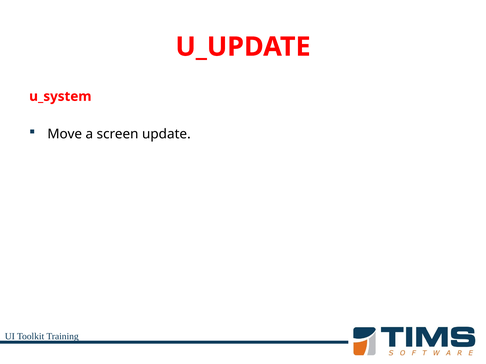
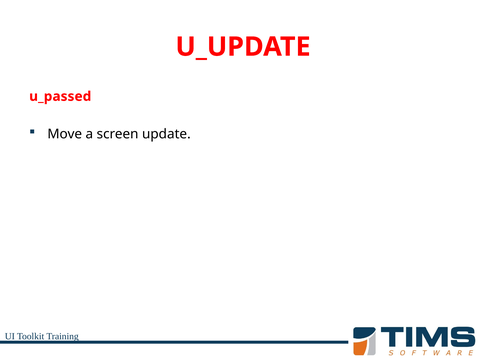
u_system: u_system -> u_passed
